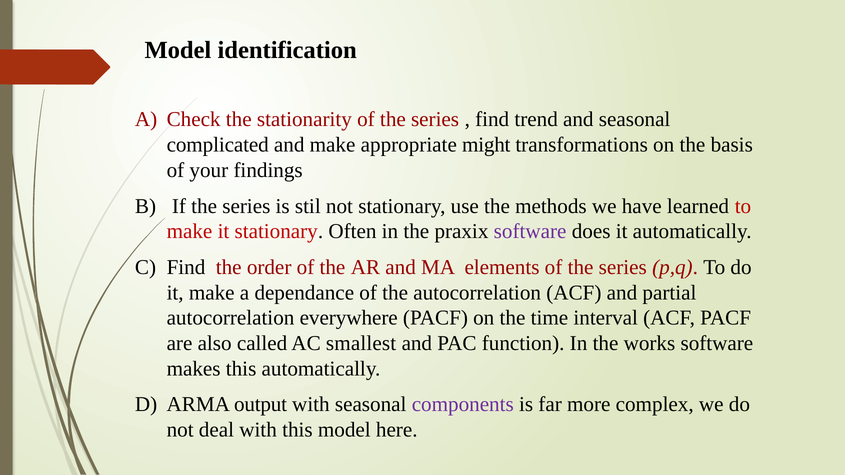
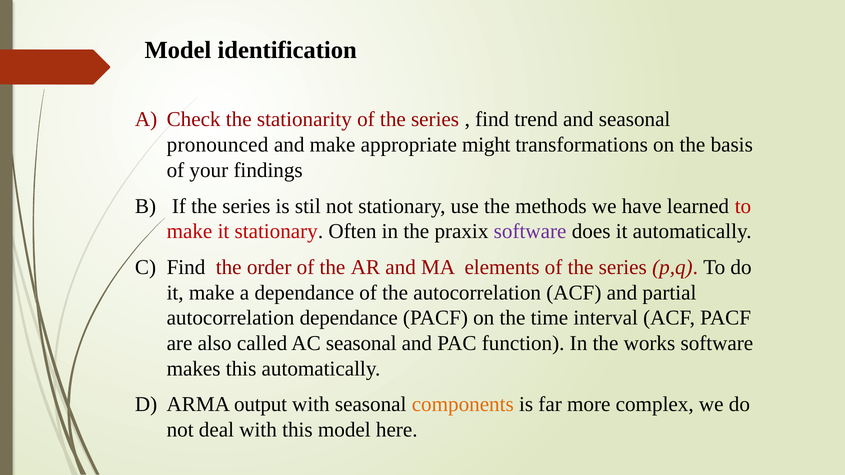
complicated: complicated -> pronounced
autocorrelation everywhere: everywhere -> dependance
AC smallest: smallest -> seasonal
components colour: purple -> orange
